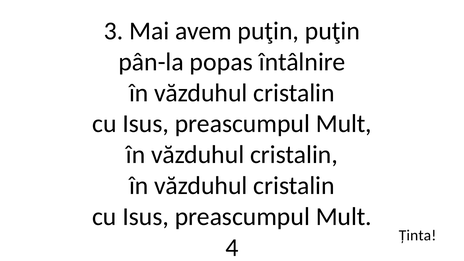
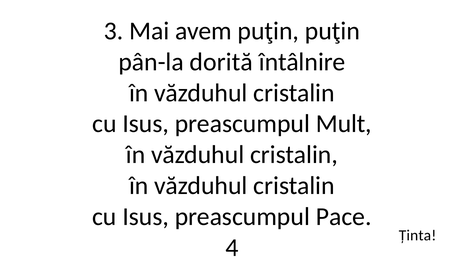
popas: popas -> dorită
Mult at (344, 217): Mult -> Pace
